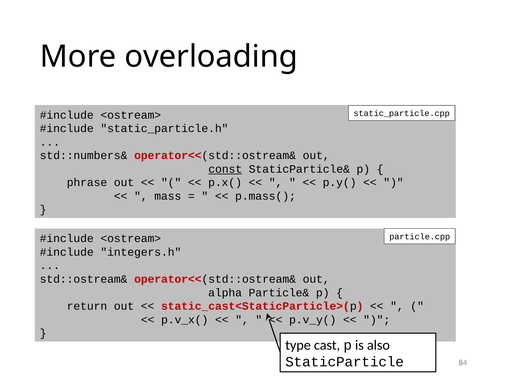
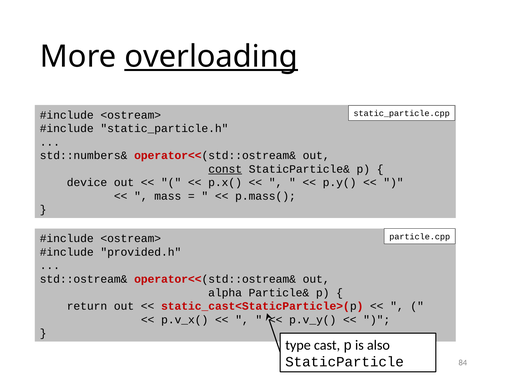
overloading underline: none -> present
phrase: phrase -> device
integers.h: integers.h -> provided.h
